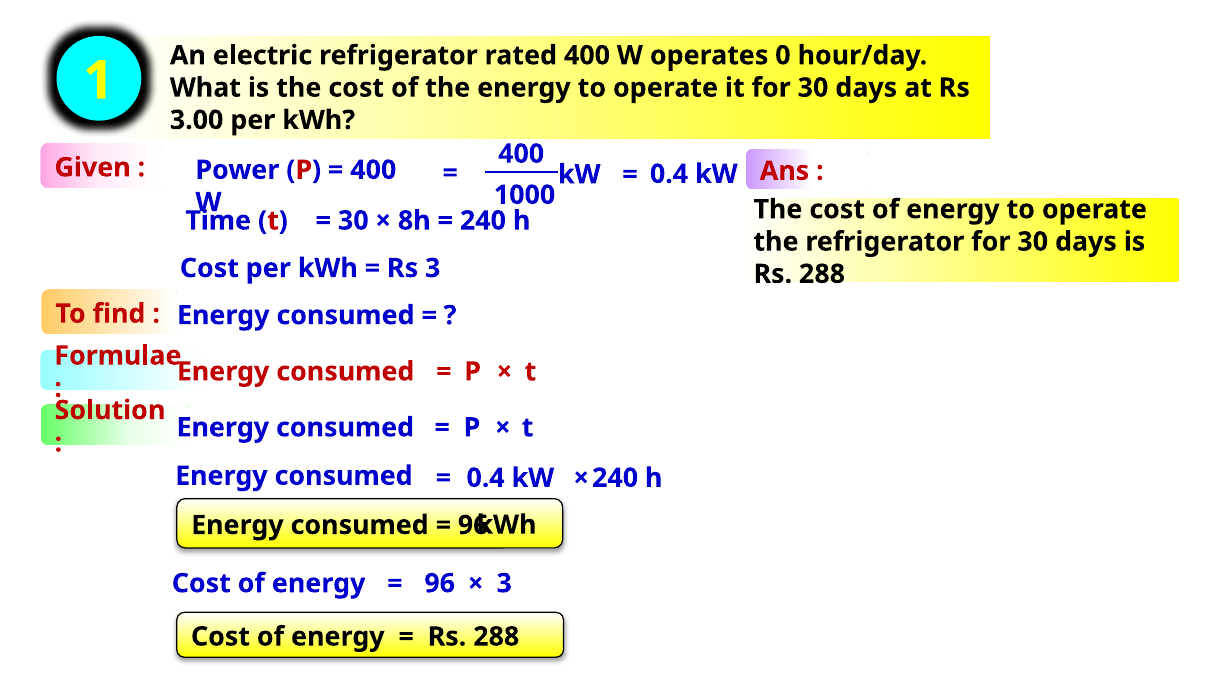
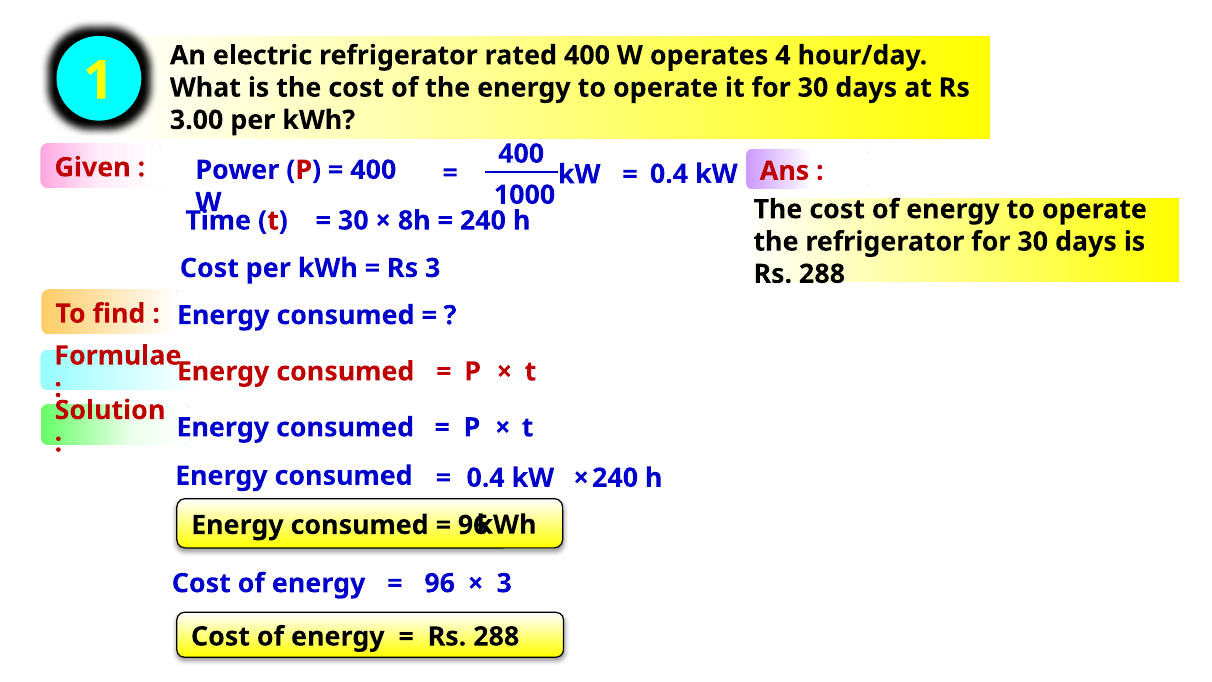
0: 0 -> 4
